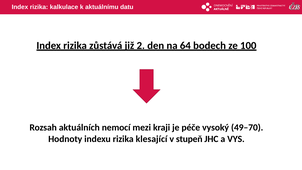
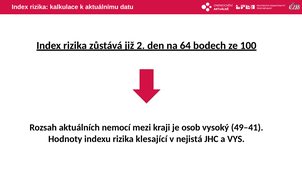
péče: péče -> osob
49–70: 49–70 -> 49–41
stupeň: stupeň -> nejistá
